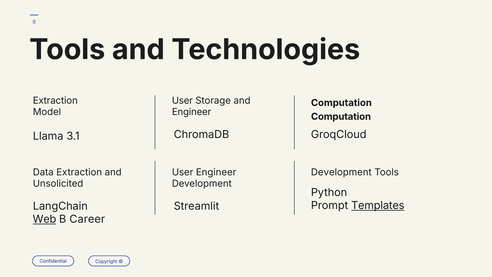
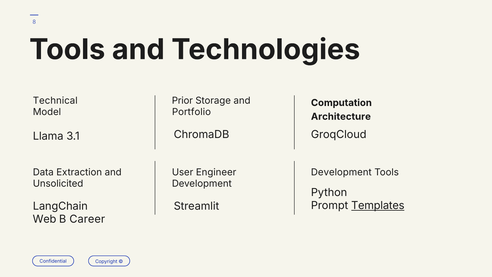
Extraction at (55, 100): Extraction -> Technical
User at (182, 100): User -> Prior
Engineer at (192, 112): Engineer -> Portfolio
Computation at (341, 116): Computation -> Architecture
Web underline: present -> none
